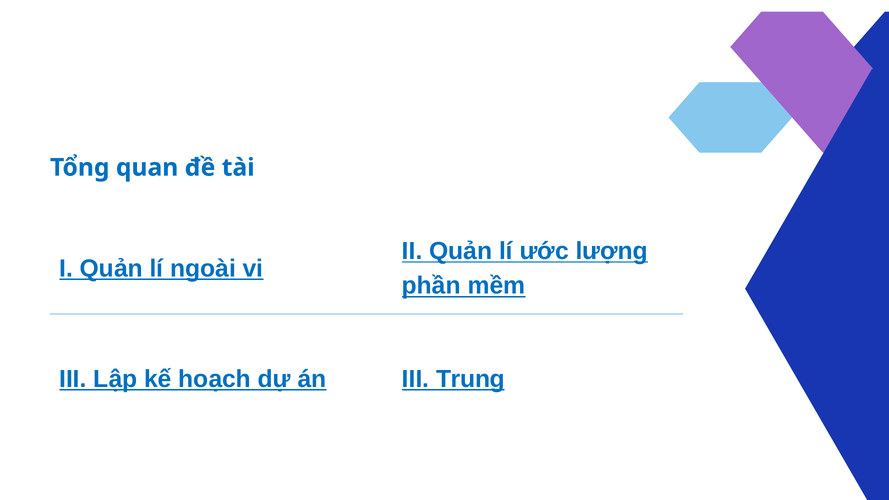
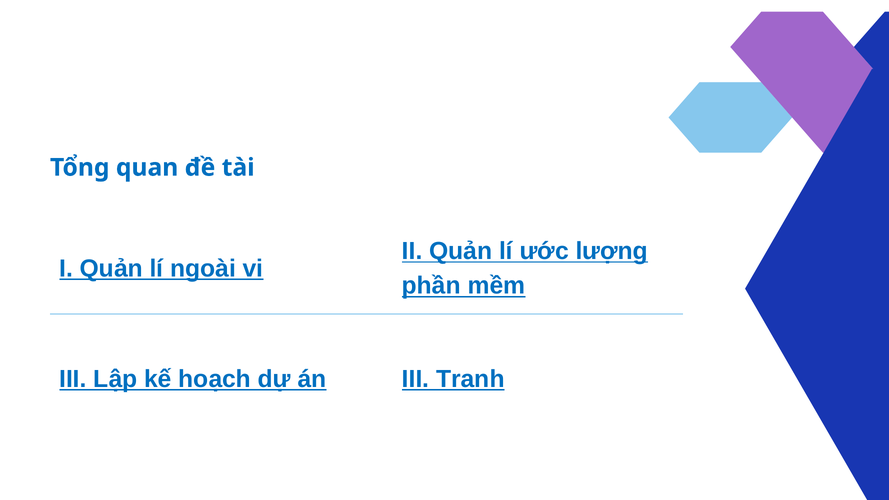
Trung: Trung -> Tranh
